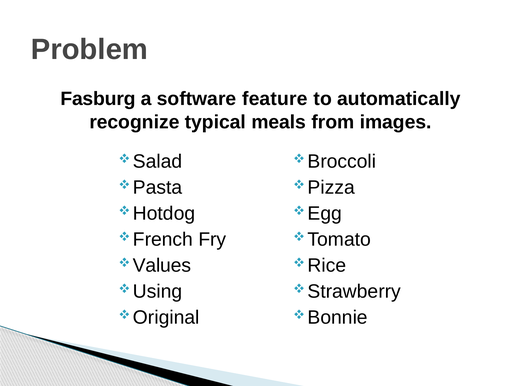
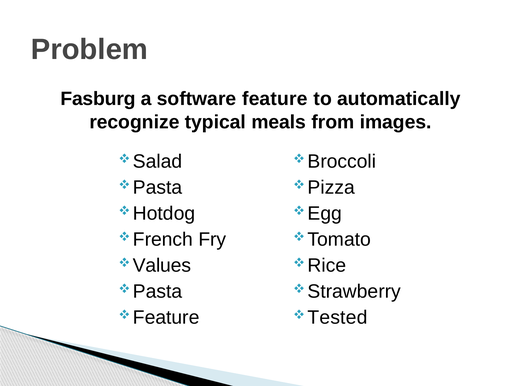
Using at (158, 292): Using -> Pasta
Original at (166, 318): Original -> Feature
Bonnie: Bonnie -> Tested
